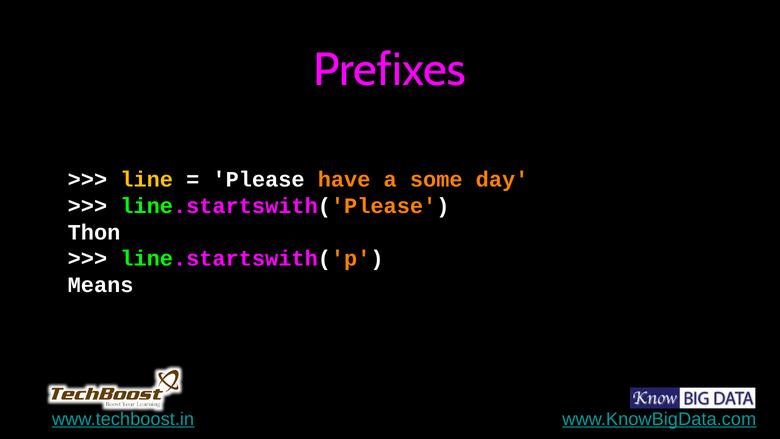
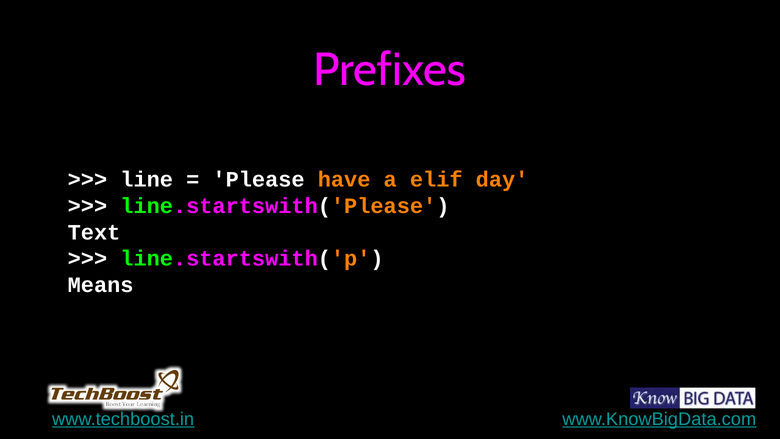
line colour: yellow -> white
some: some -> elif
Thon: Thon -> Text
